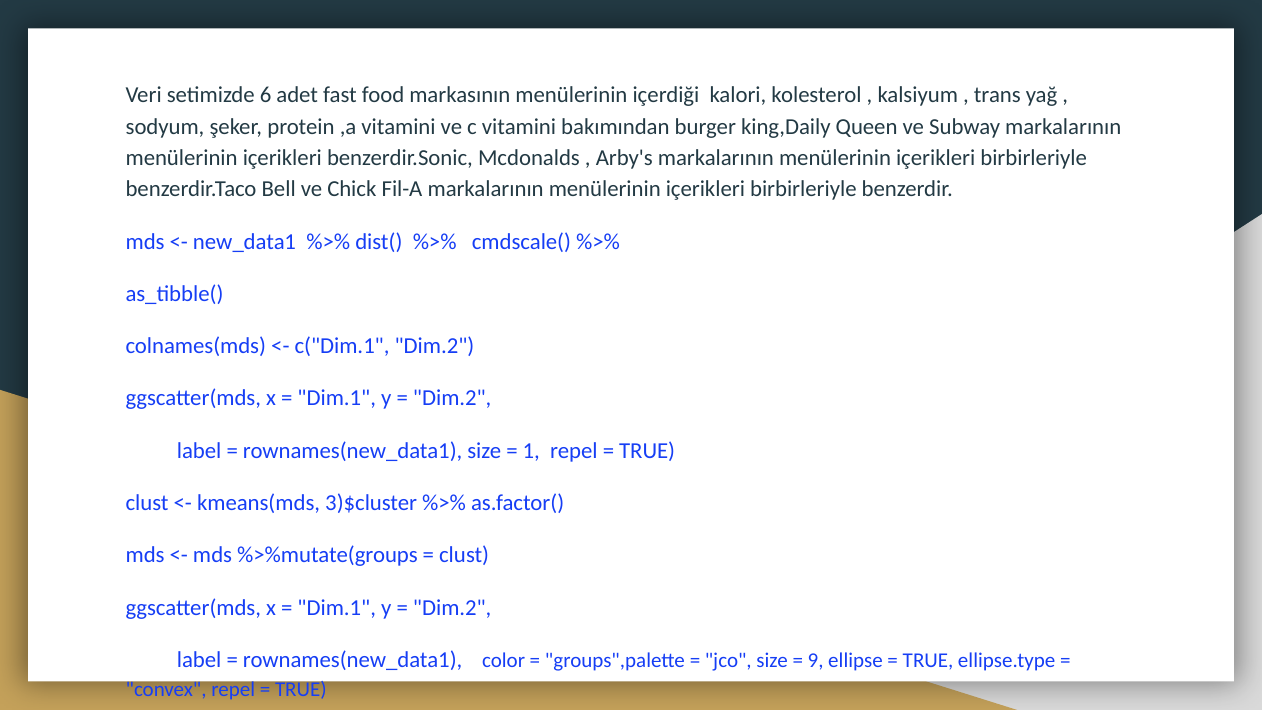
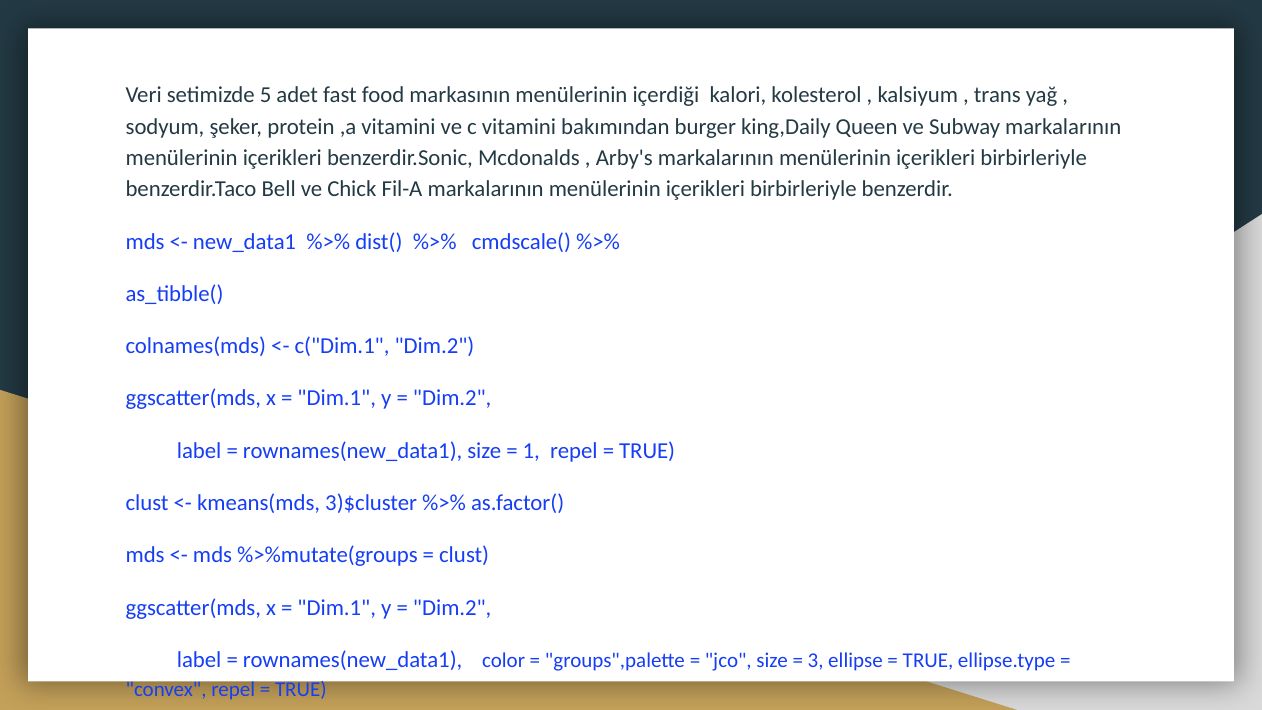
6: 6 -> 5
9: 9 -> 3
